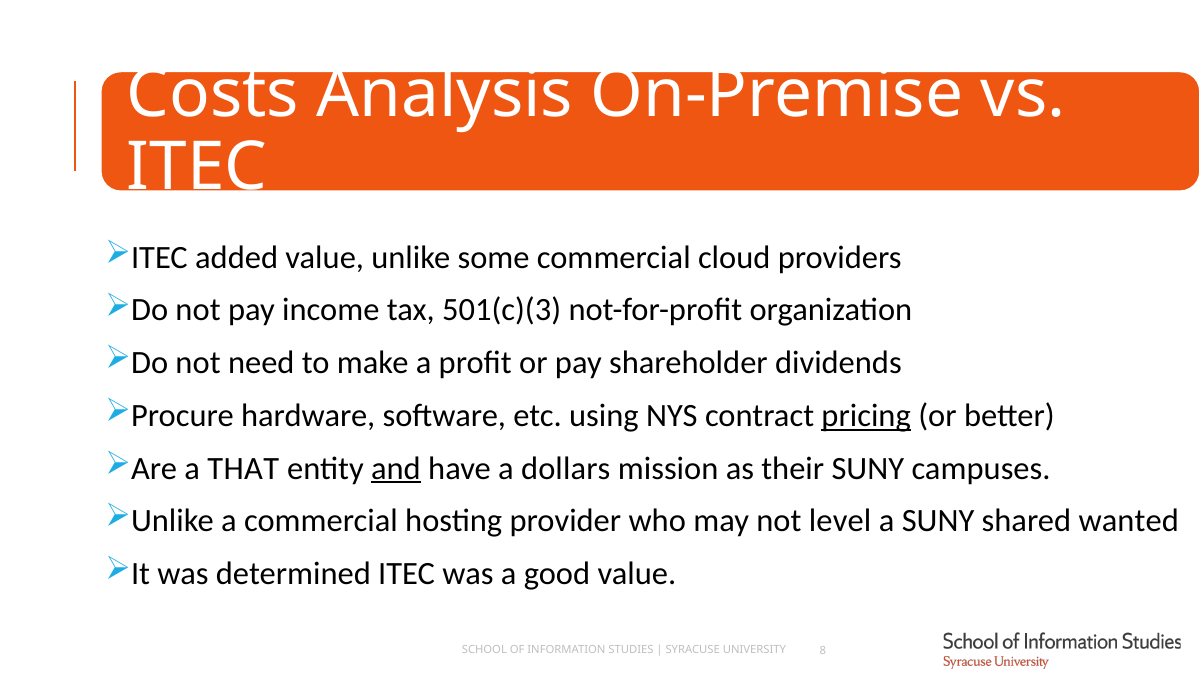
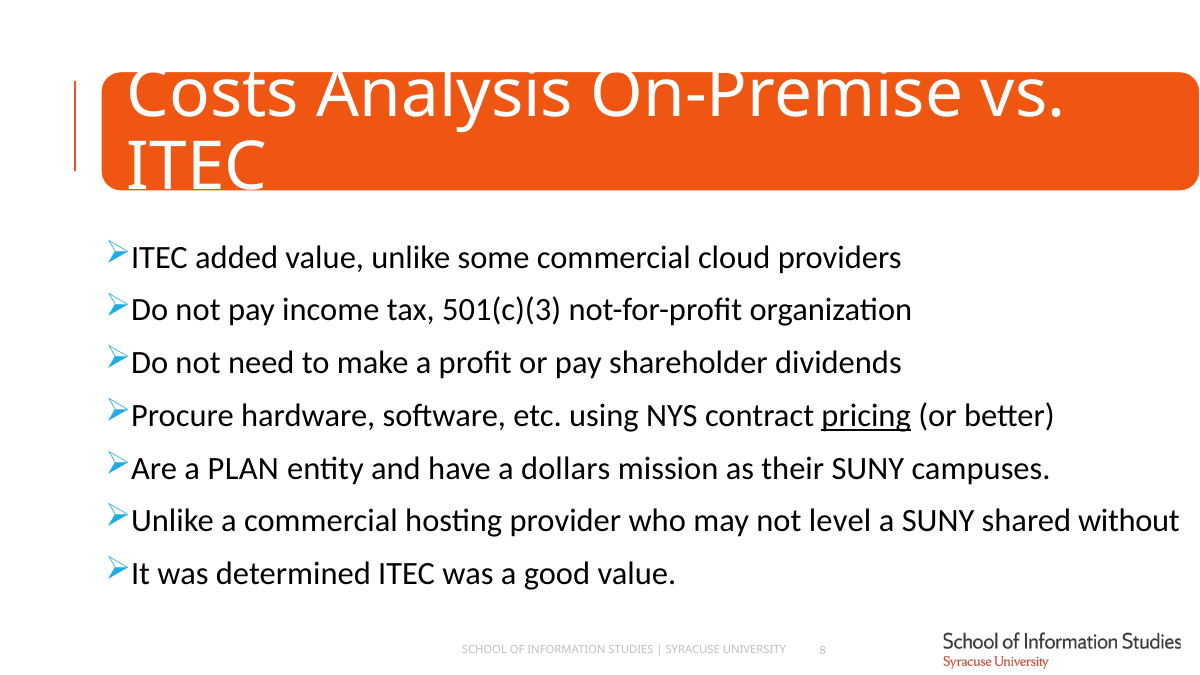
THAT: THAT -> PLAN
and underline: present -> none
wanted: wanted -> without
